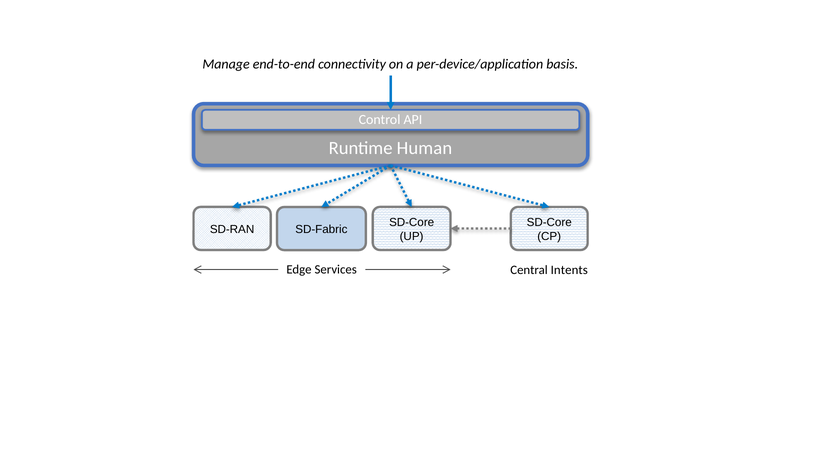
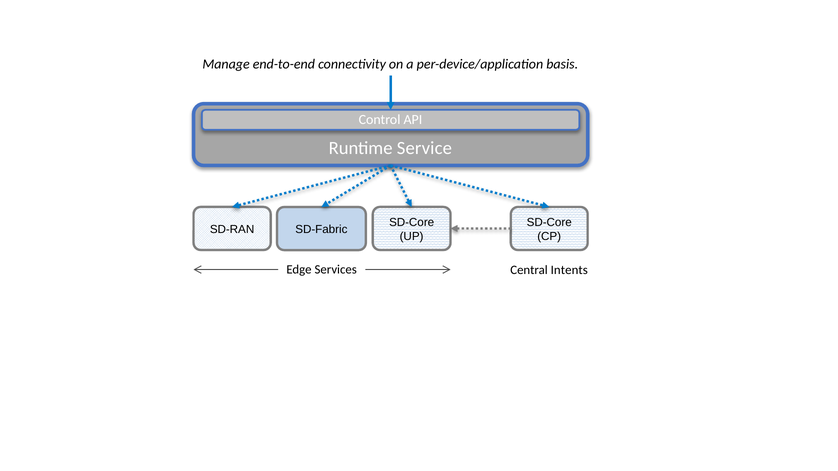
Human: Human -> Service
